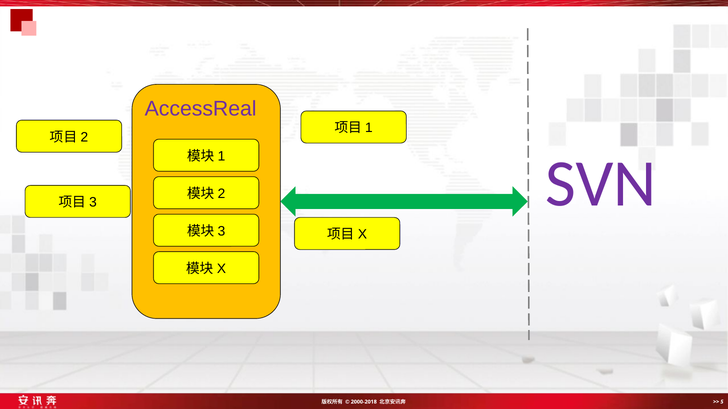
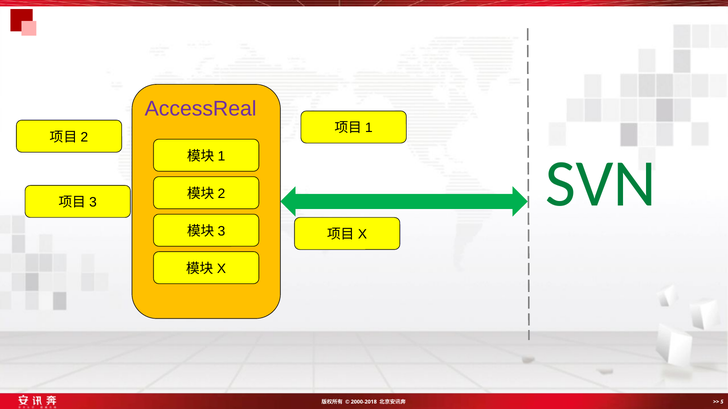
SVN colour: purple -> green
